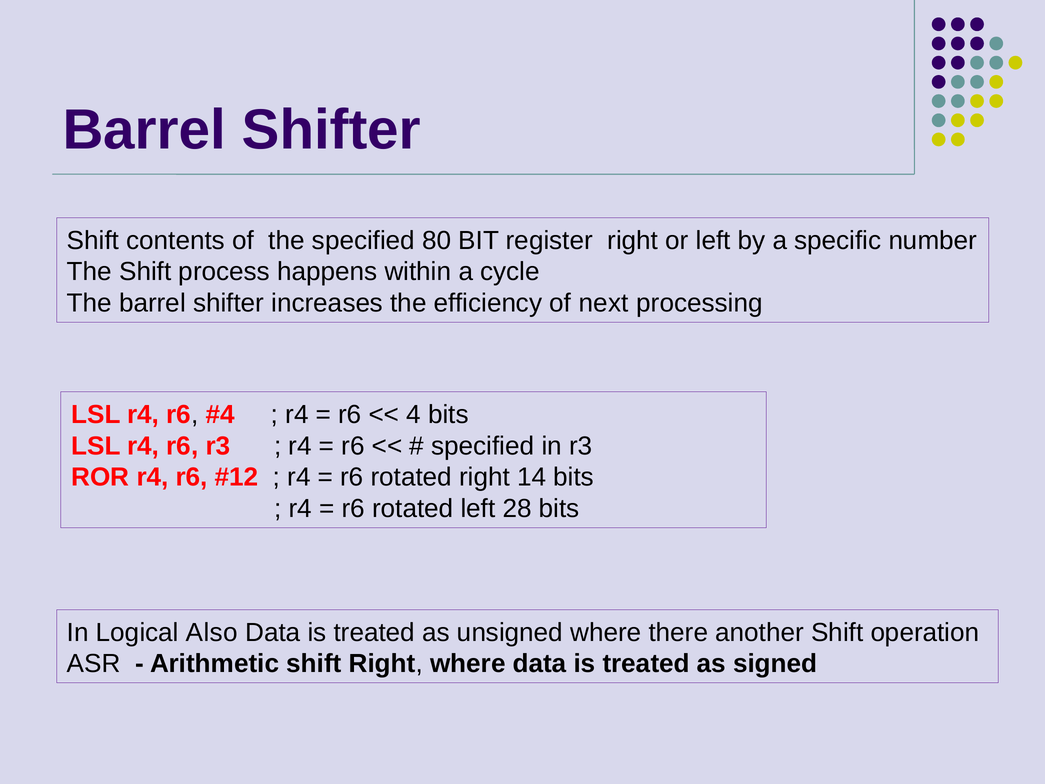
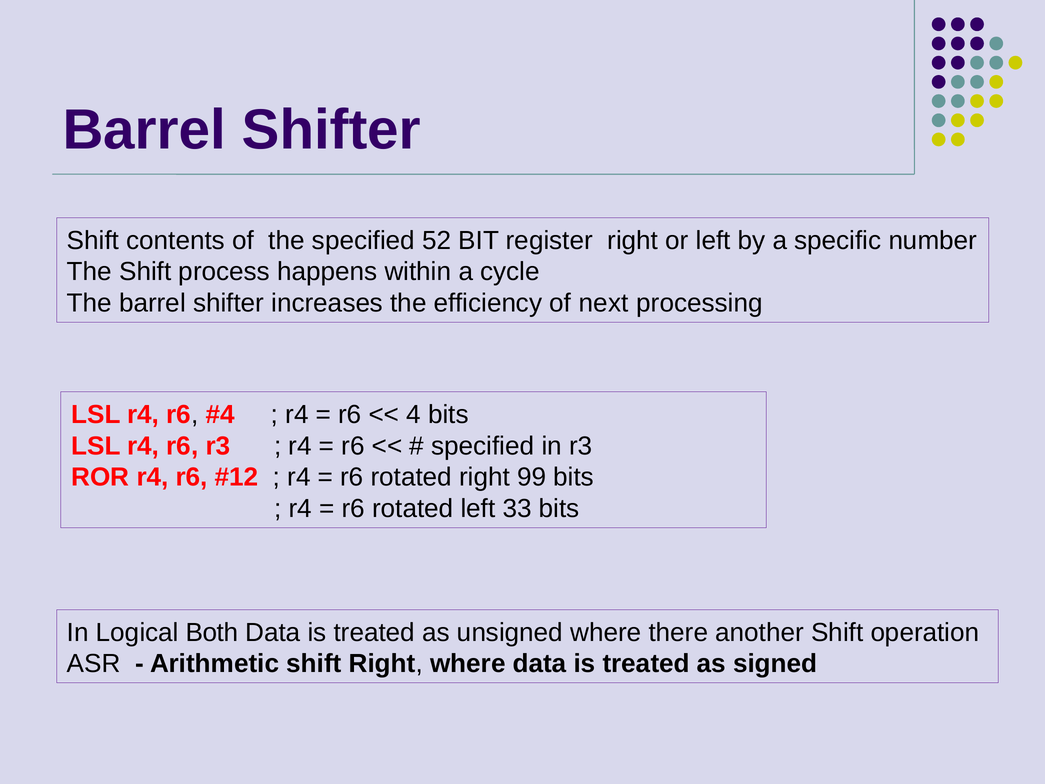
80: 80 -> 52
14: 14 -> 99
28: 28 -> 33
Also: Also -> Both
